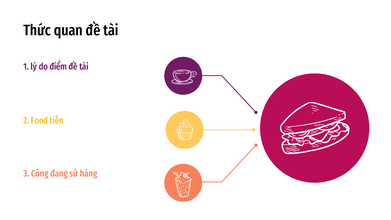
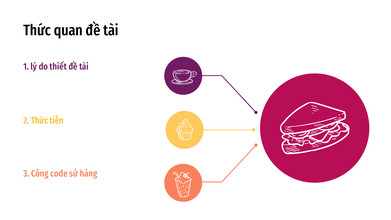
điểm: điểm -> thiết
2 Food: Food -> Thức
đang: đang -> code
